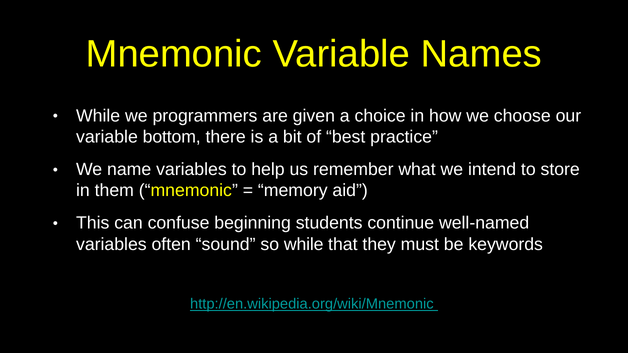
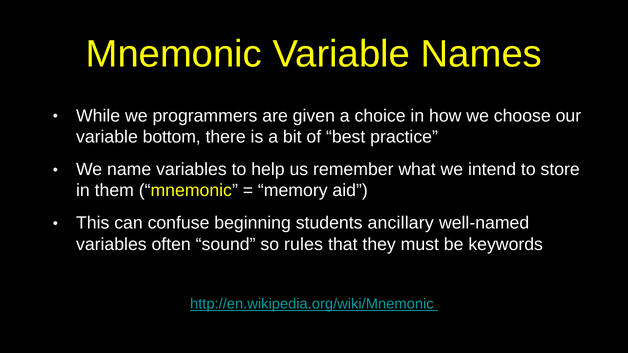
continue: continue -> ancillary
so while: while -> rules
